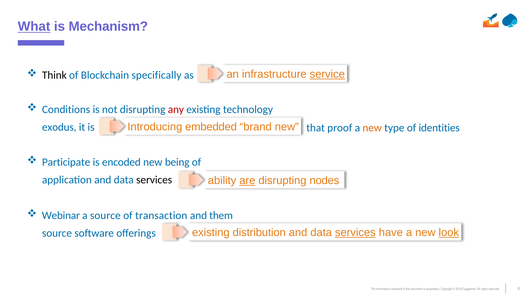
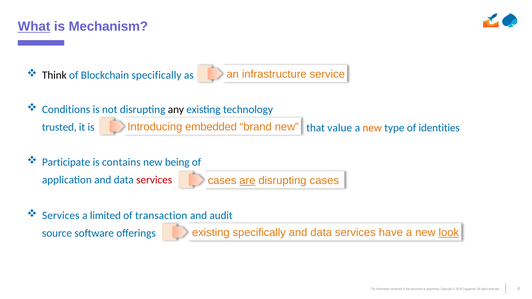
service underline: present -> none
any colour: red -> black
proof: proof -> value
exodus: exodus -> trusted
encoded: encoded -> contains
services at (154, 180) colour: black -> red
ability at (222, 181): ability -> cases
disrupting nodes: nodes -> cases
Webinar at (61, 216): Webinar -> Services
a source: source -> limited
them: them -> audit
existing distribution: distribution -> specifically
services at (355, 233) underline: present -> none
